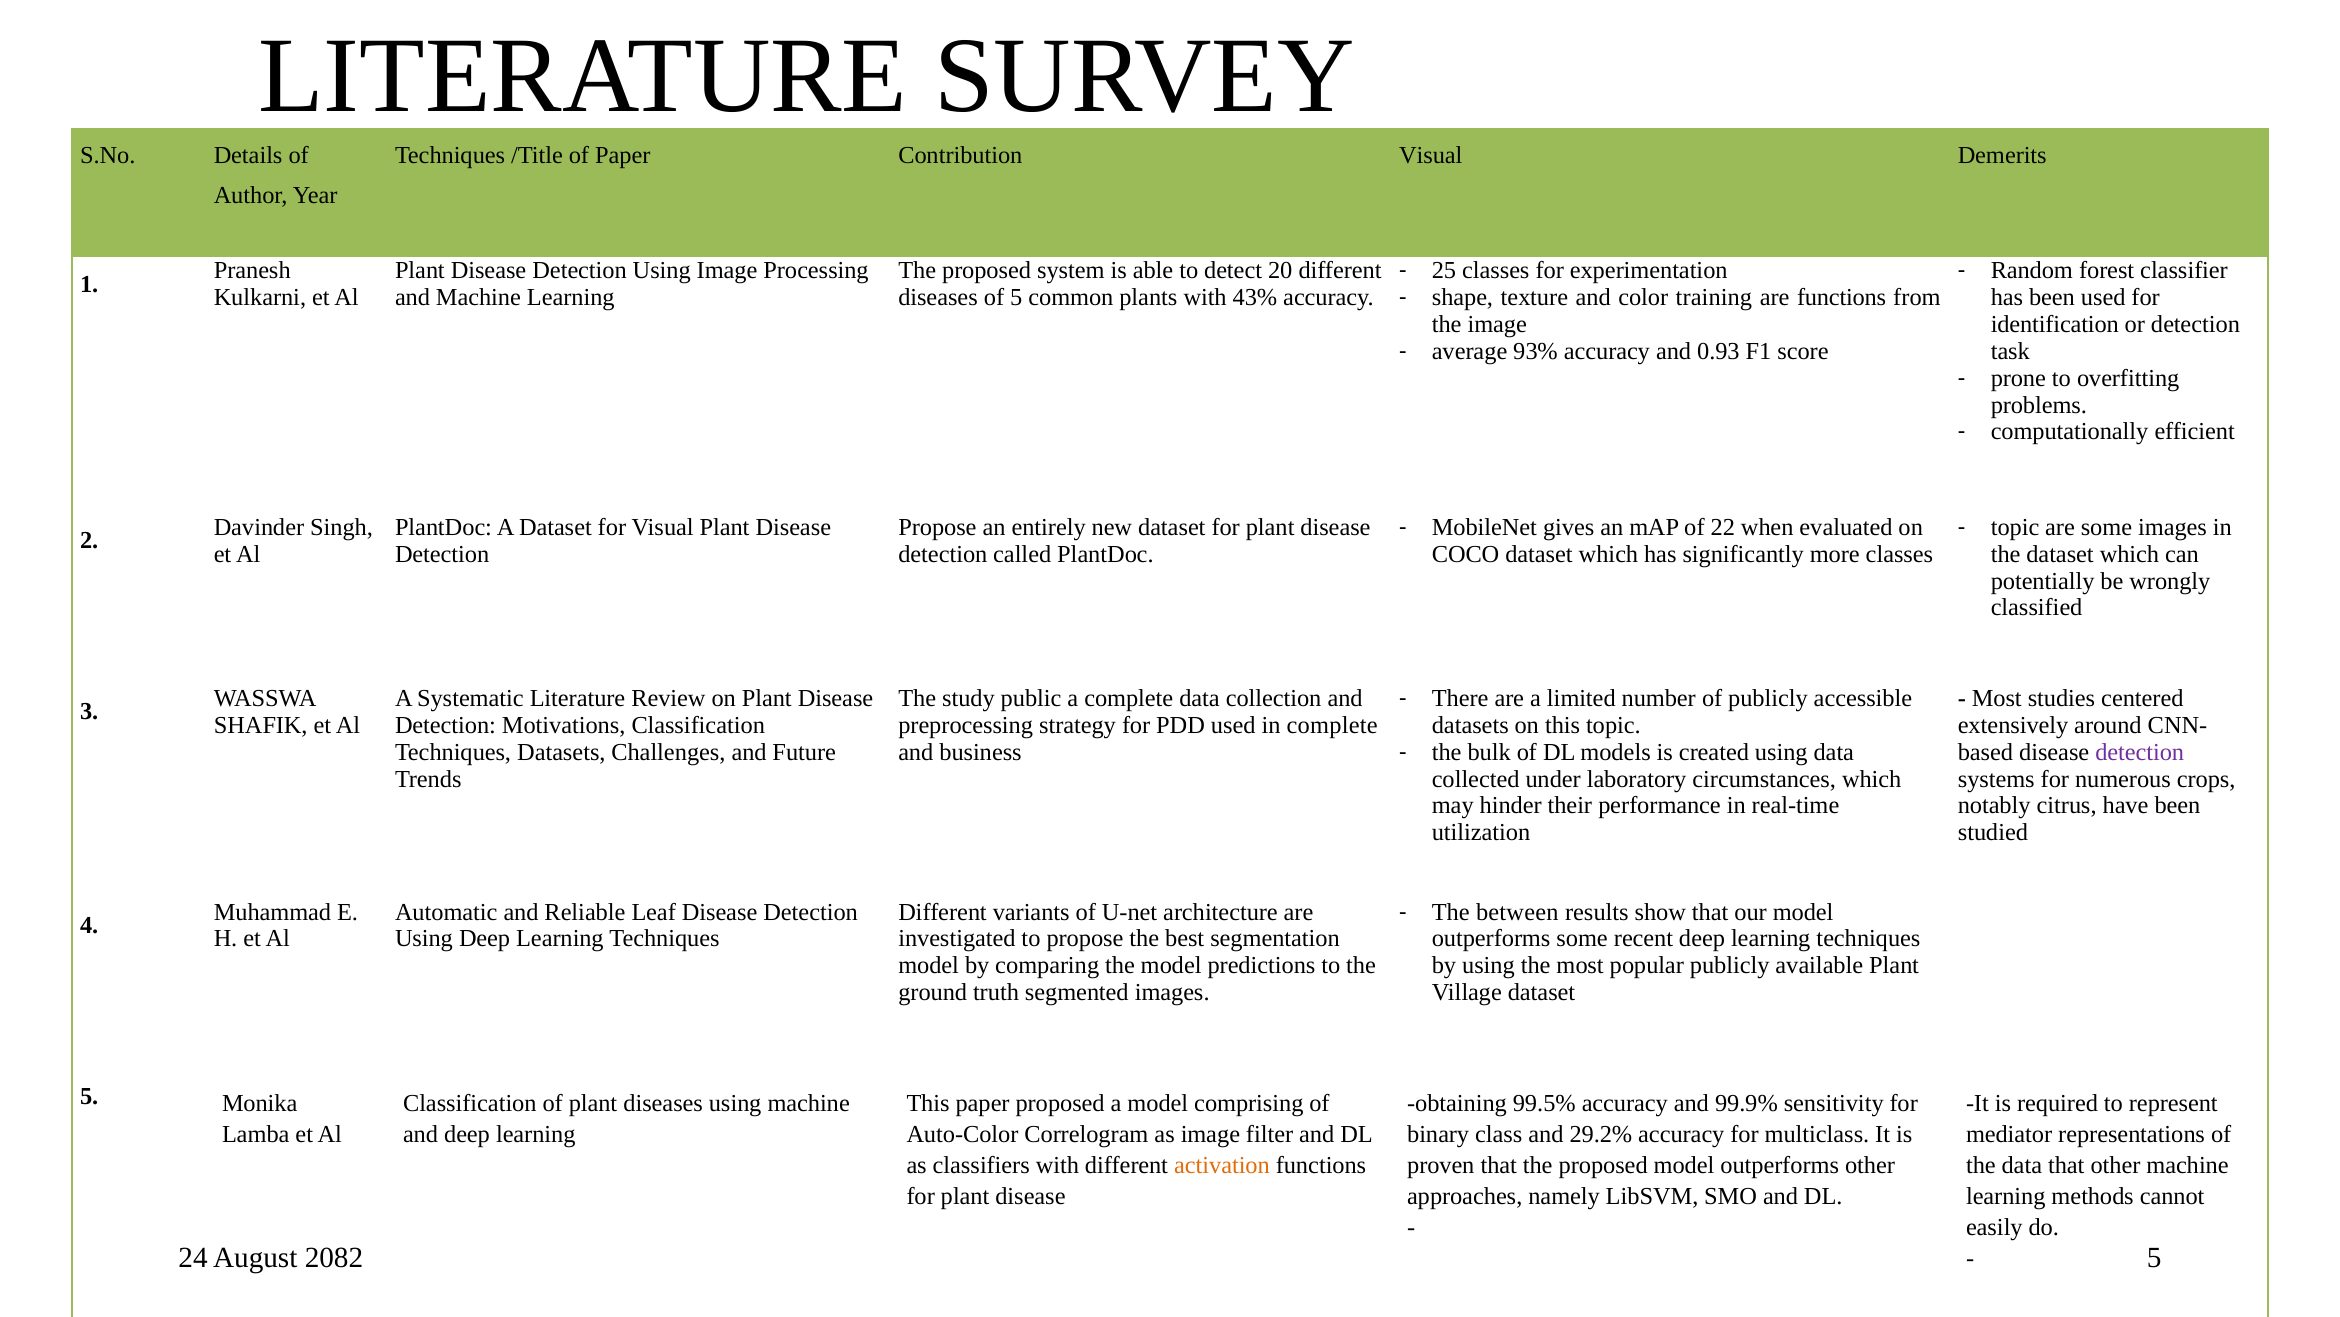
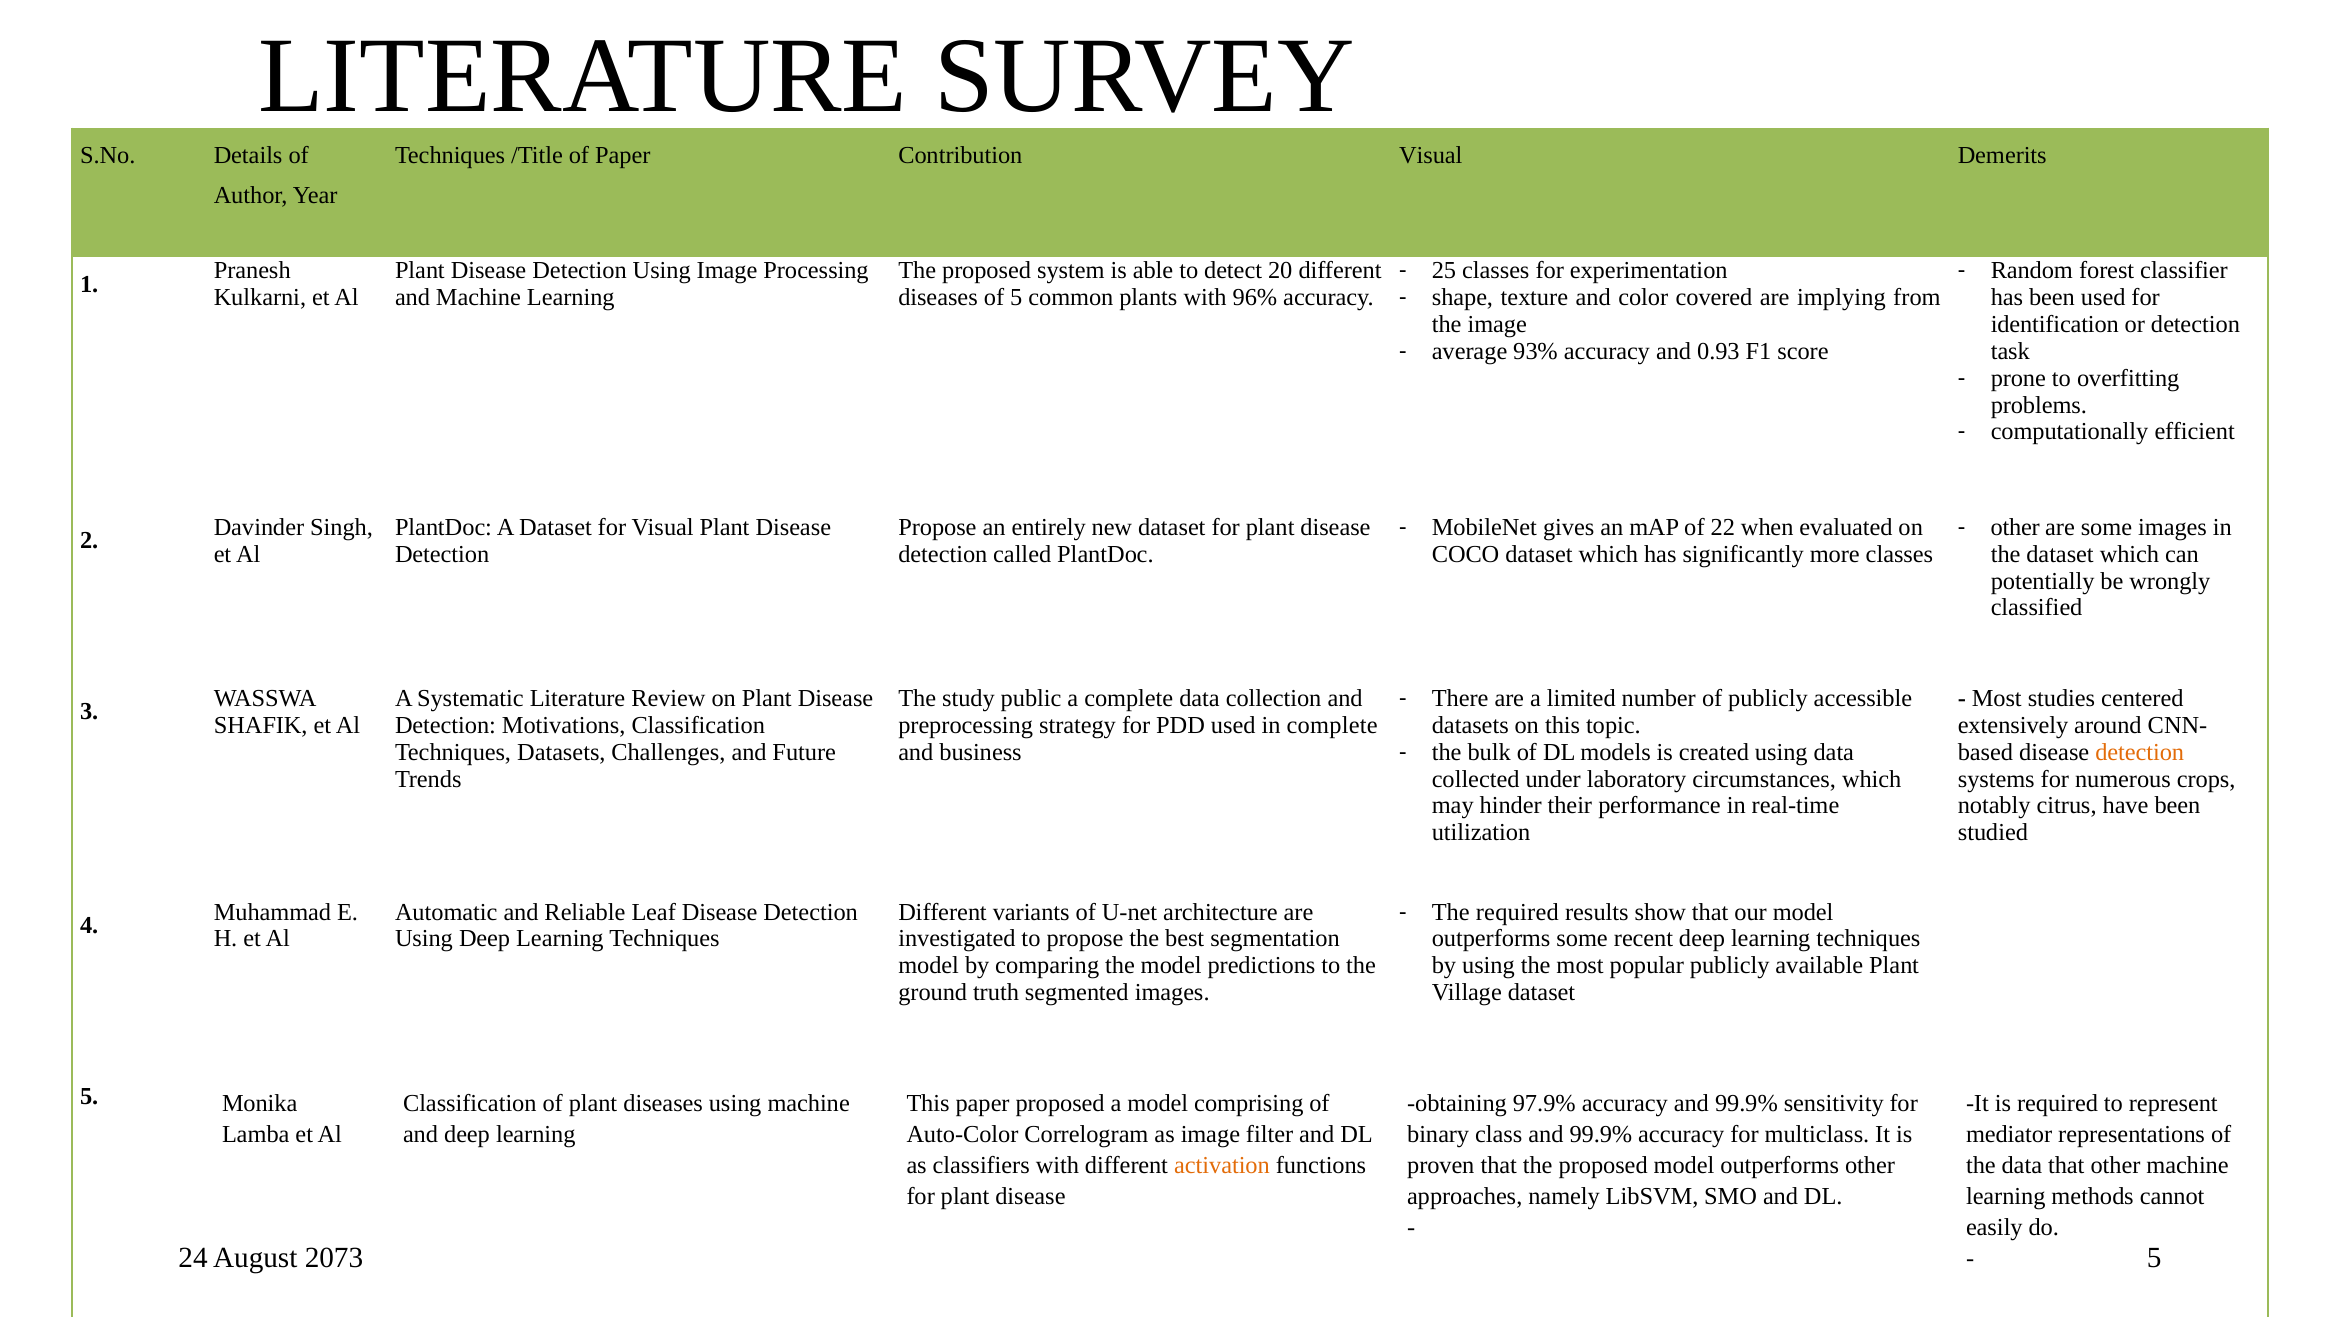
43%: 43% -> 96%
training: training -> covered
are functions: functions -> implying
topic at (2015, 527): topic -> other
detection at (2140, 752) colour: purple -> orange
The between: between -> required
99.5%: 99.5% -> 97.9%
class and 29.2%: 29.2% -> 99.9%
2082: 2082 -> 2073
